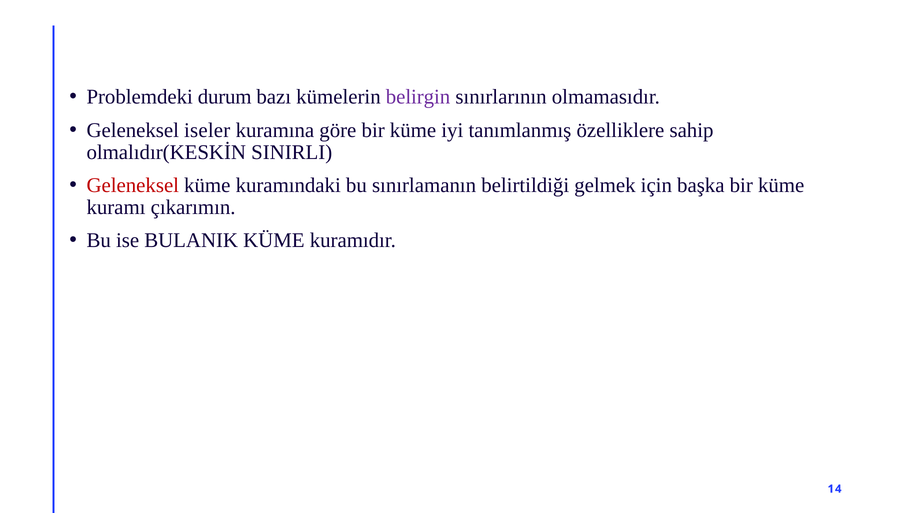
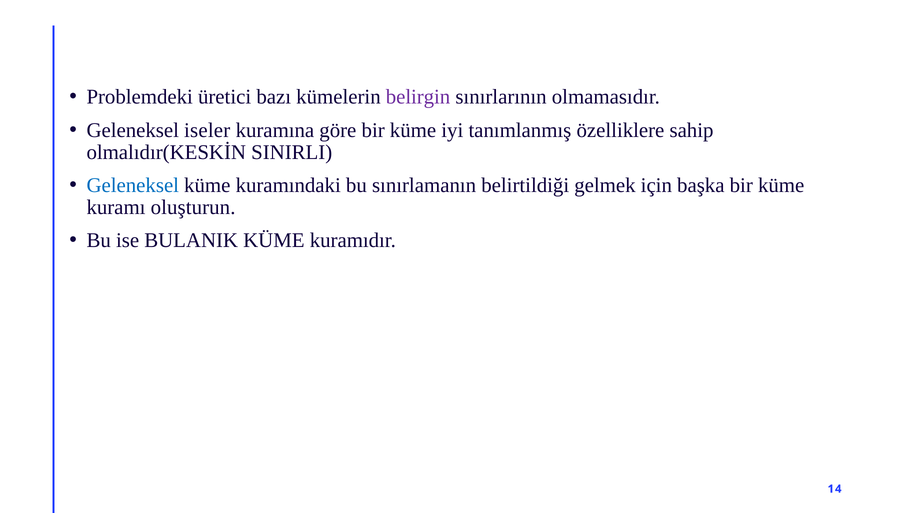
durum: durum -> üretici
Geleneksel at (133, 185) colour: red -> blue
çıkarımın: çıkarımın -> oluşturun
